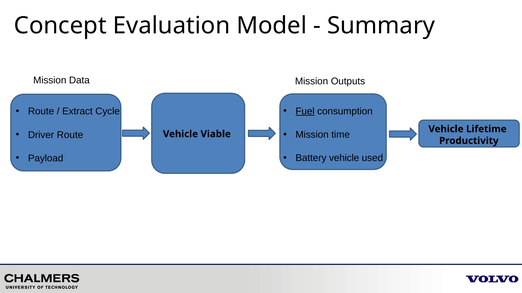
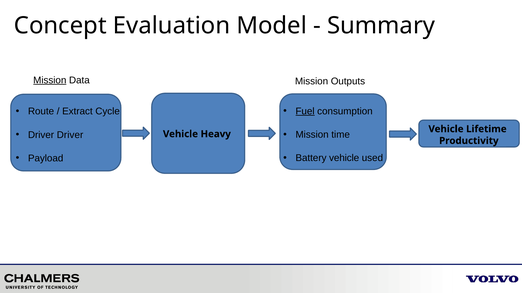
Mission at (50, 80) underline: none -> present
Driver Route: Route -> Driver
Viable: Viable -> Heavy
